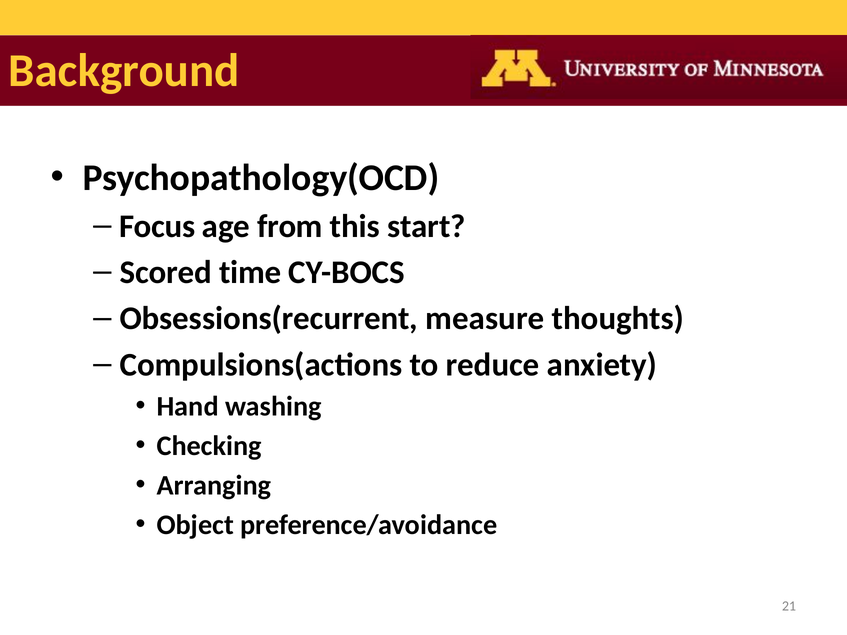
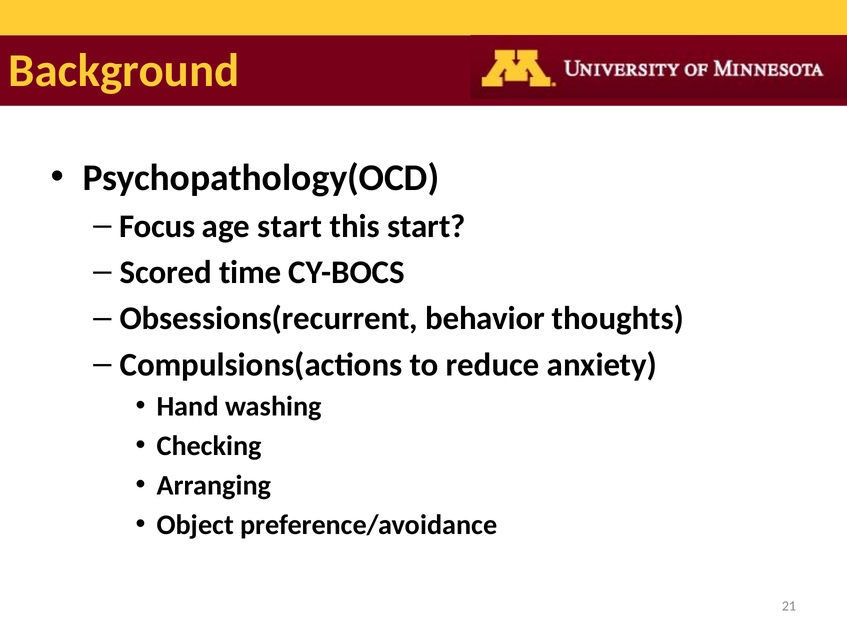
age from: from -> start
measure: measure -> behavior
